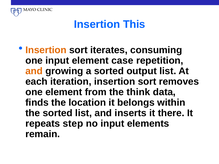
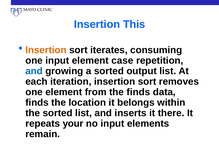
and at (34, 71) colour: orange -> blue
the think: think -> finds
step: step -> your
